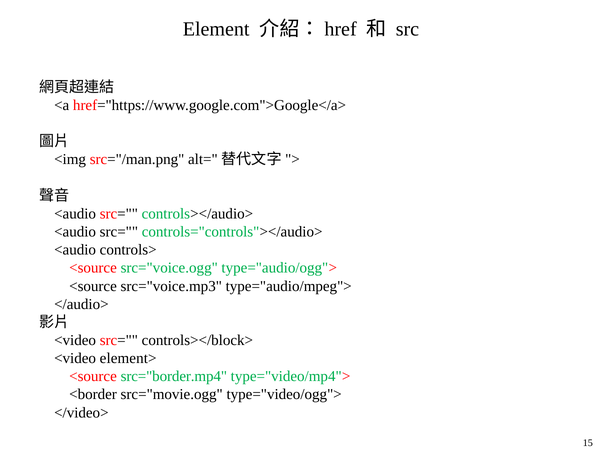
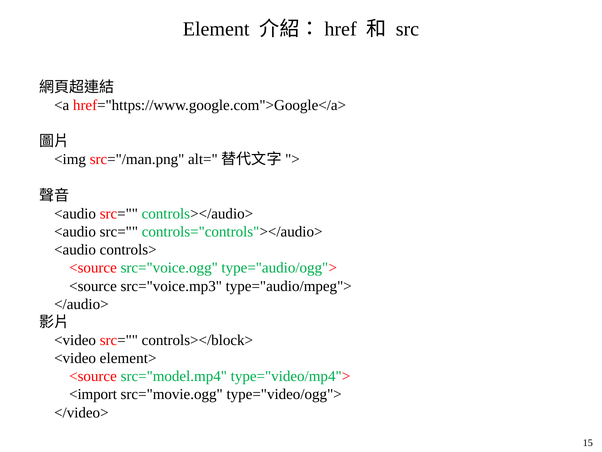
src="border.mp4: src="border.mp4 -> src="model.mp4
<border: <border -> <import
